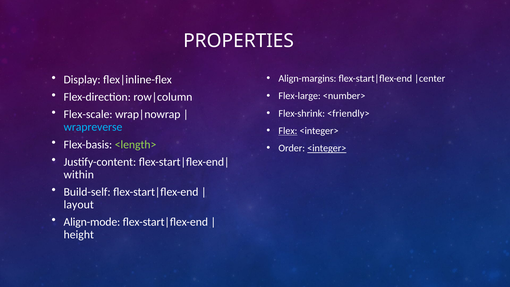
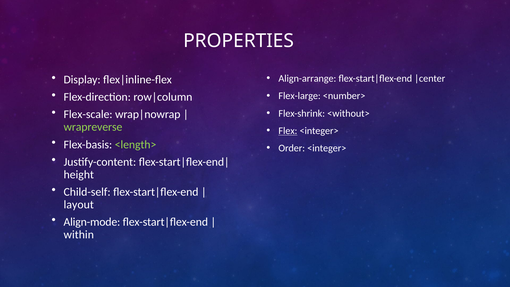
Align-margins: Align-margins -> Align-arrange
<friendly>: <friendly> -> <without>
wrapreverse colour: light blue -> light green
<integer> at (327, 148) underline: present -> none
within: within -> height
Build-self: Build-self -> Child-self
height: height -> within
